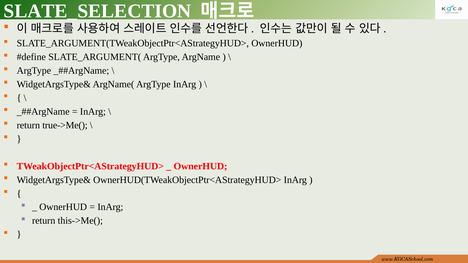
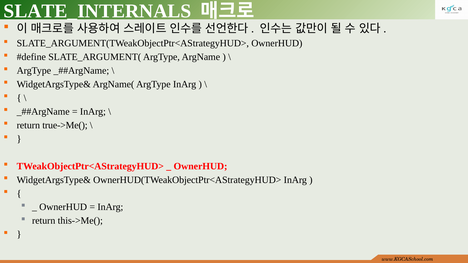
SLATE_SELECTION: SLATE_SELECTION -> SLATE_INTERNALS
